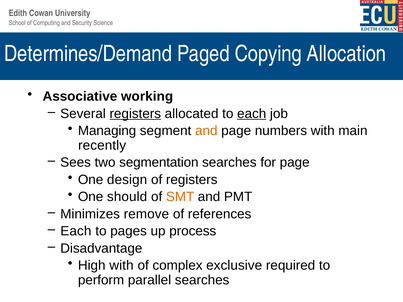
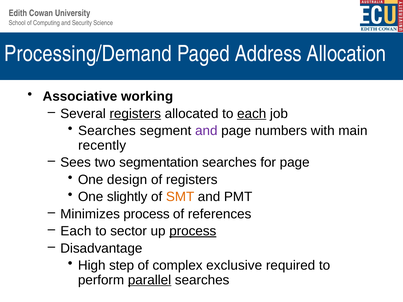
Determines/Demand: Determines/Demand -> Processing/Demand
Copying: Copying -> Address
Managing at (107, 131): Managing -> Searches
and at (206, 131) colour: orange -> purple
should: should -> slightly
Minimizes remove: remove -> process
pages: pages -> sector
process at (193, 231) underline: none -> present
High with: with -> step
parallel underline: none -> present
